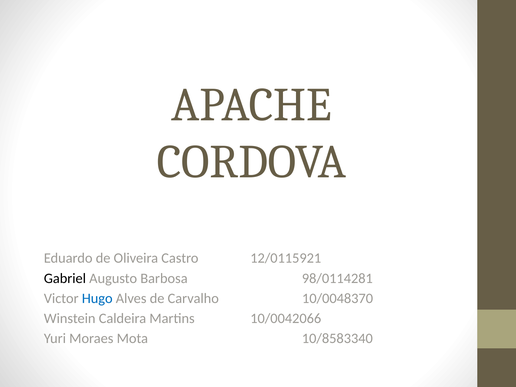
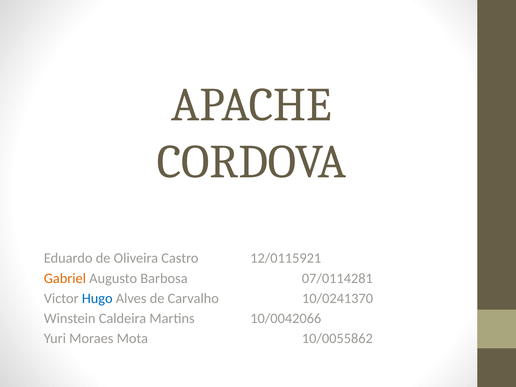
Gabriel colour: black -> orange
98/0114281: 98/0114281 -> 07/0114281
10/0048370: 10/0048370 -> 10/0241370
10/8583340: 10/8583340 -> 10/0055862
